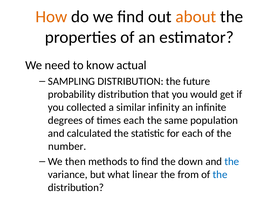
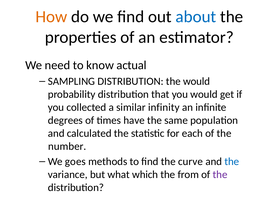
about colour: orange -> blue
the future: future -> would
times each: each -> have
then: then -> goes
down: down -> curve
linear: linear -> which
the at (220, 175) colour: blue -> purple
